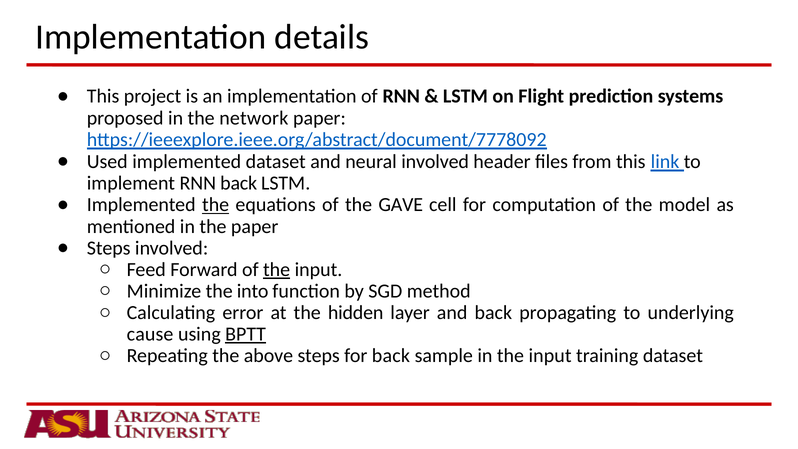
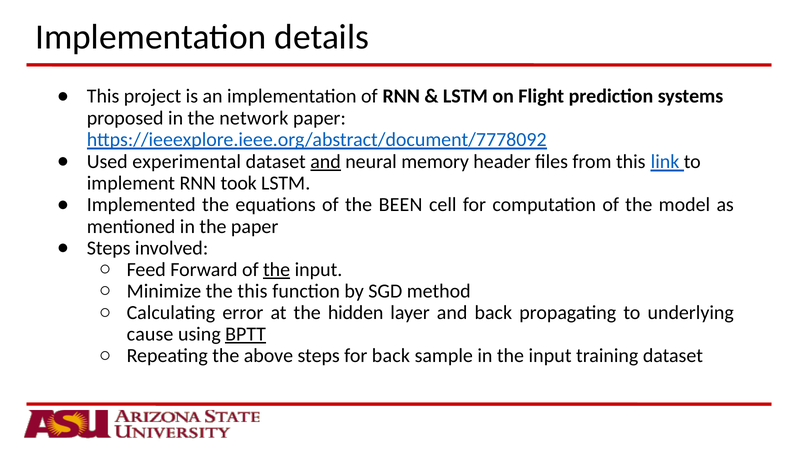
Used implemented: implemented -> experimental
and at (326, 162) underline: none -> present
neural involved: involved -> memory
RNN back: back -> took
the at (216, 205) underline: present -> none
GAVE: GAVE -> BEEN
the into: into -> this
